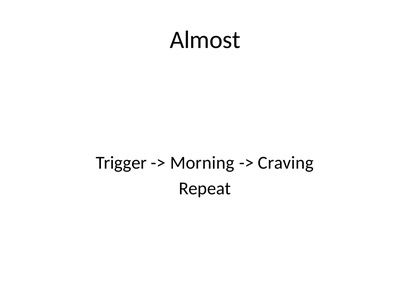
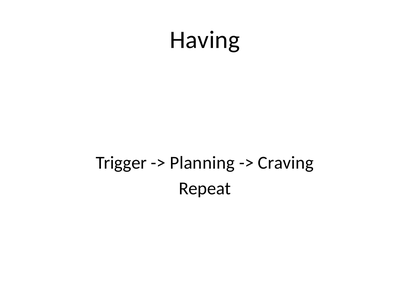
Almost: Almost -> Having
Morning: Morning -> Planning
